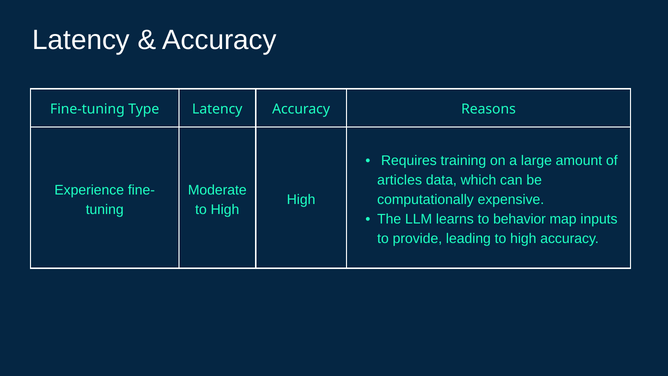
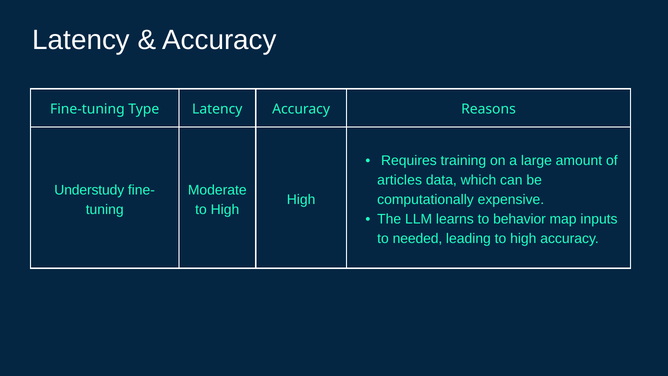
Experience: Experience -> Understudy
provide: provide -> needed
